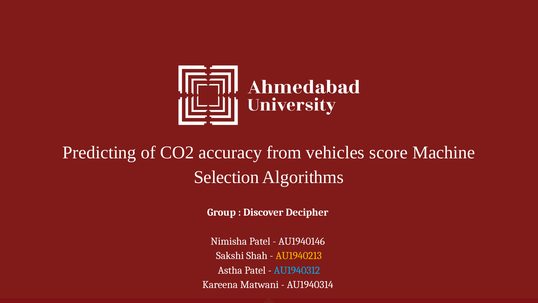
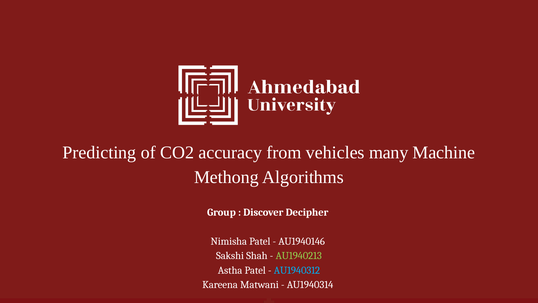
score: score -> many
Selection: Selection -> Methong
AU1940213 colour: yellow -> light green
